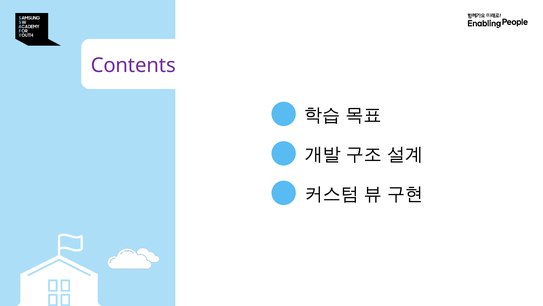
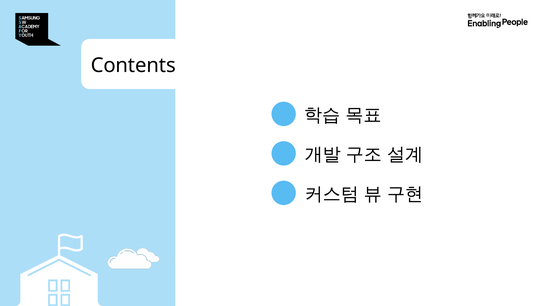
Contents colour: purple -> black
